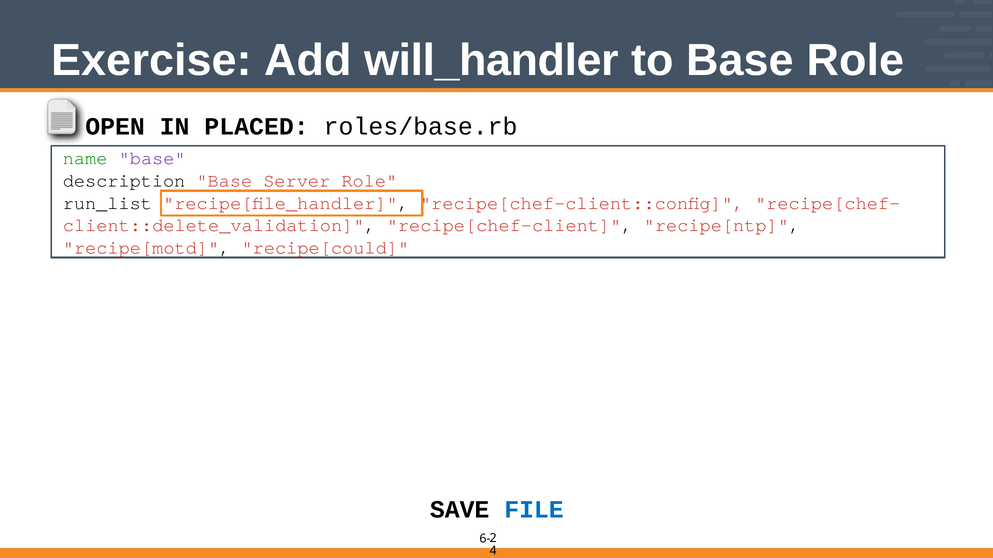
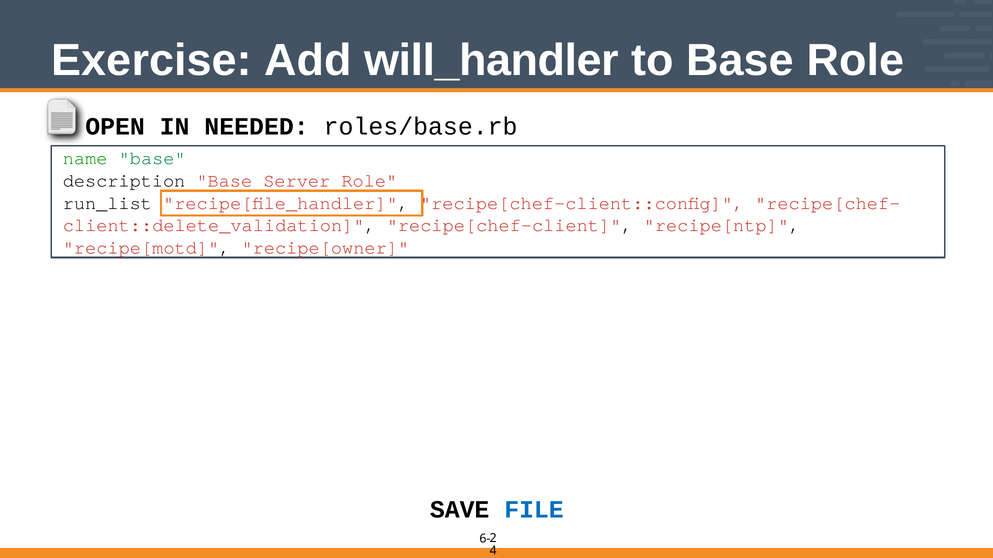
PLACED: PLACED -> NEEDED
base at (152, 158) colour: purple -> green
recipe[could: recipe[could -> recipe[owner
